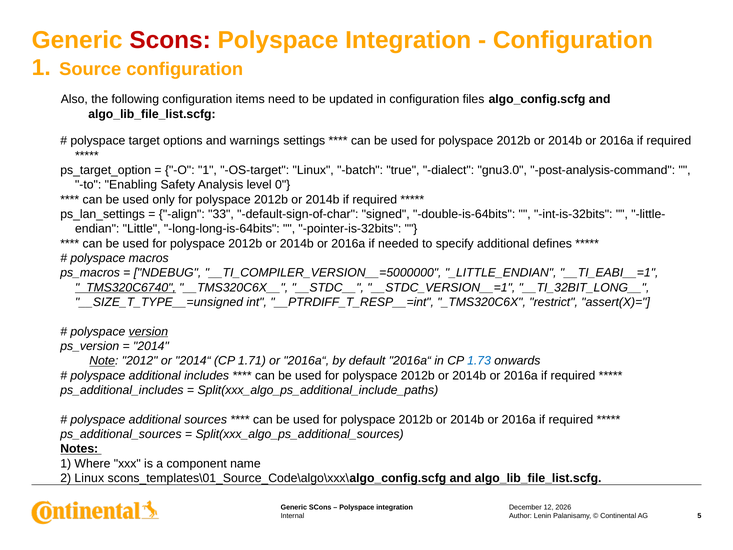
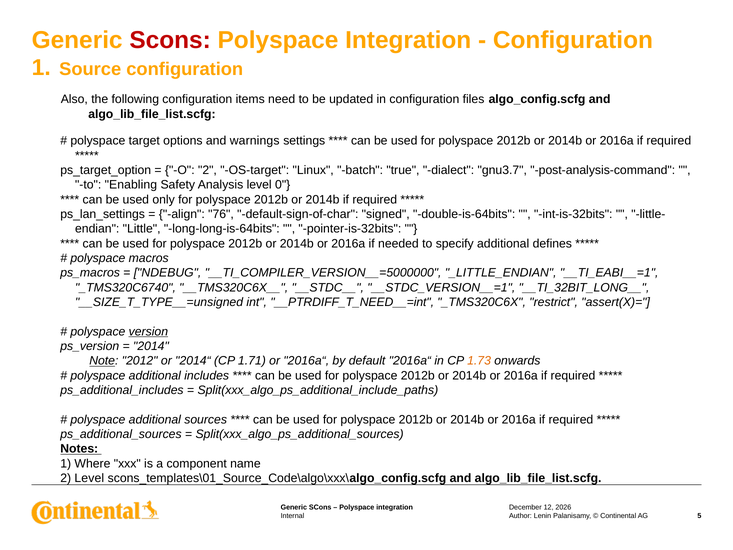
O 1: 1 -> 2
gnu3.0: gnu3.0 -> gnu3.7
33: 33 -> 76
_TMS320C6740 underline: present -> none
__PTRDIFF_T_RESP__=int: __PTRDIFF_T_RESP__=int -> __PTRDIFF_T_NEED__=int
1.73 colour: blue -> orange
2 Linux: Linux -> Level
